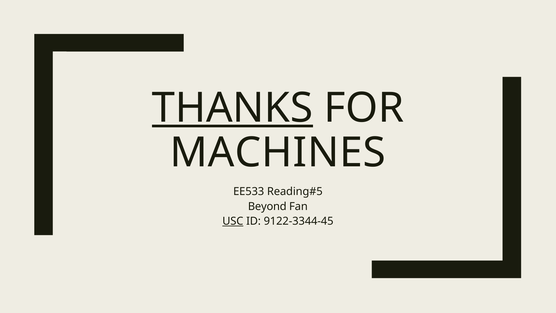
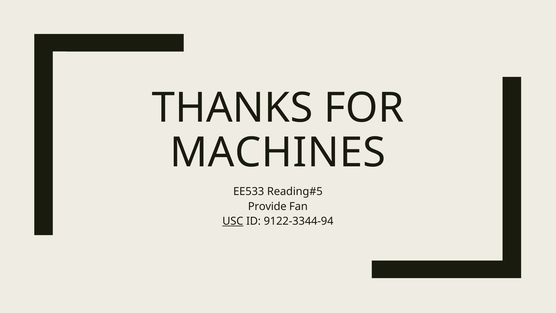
THANKS underline: present -> none
Beyond: Beyond -> Provide
9122-3344-45: 9122-3344-45 -> 9122-3344-94
